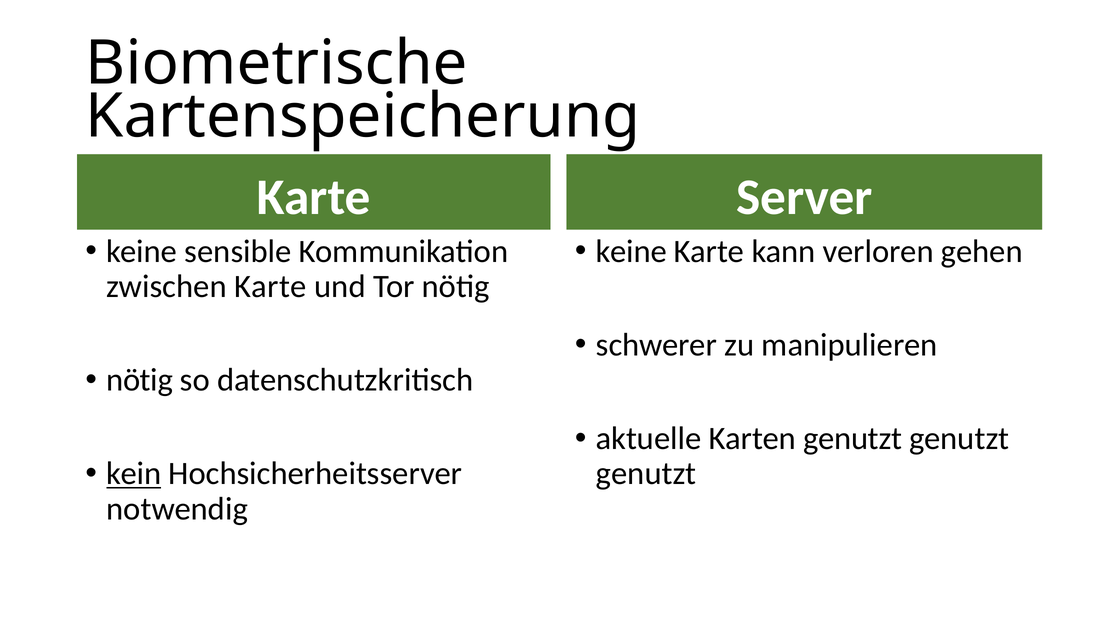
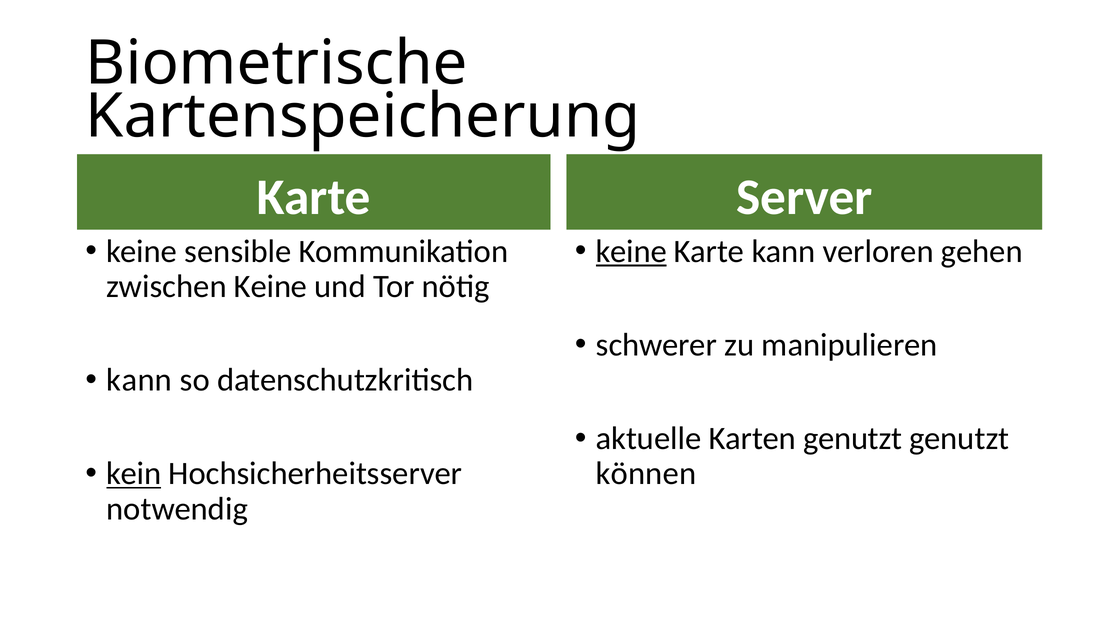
keine at (631, 252) underline: none -> present
zwischen Karte: Karte -> Keine
nötig at (140, 380): nötig -> kann
genutzt at (646, 474): genutzt -> können
